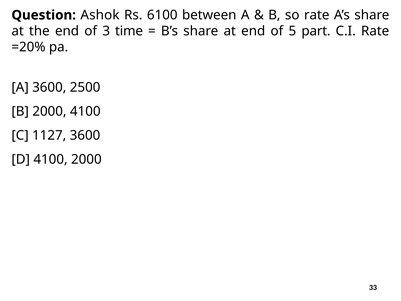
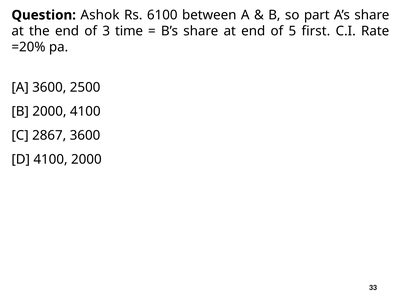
so rate: rate -> part
part: part -> first
1127: 1127 -> 2867
